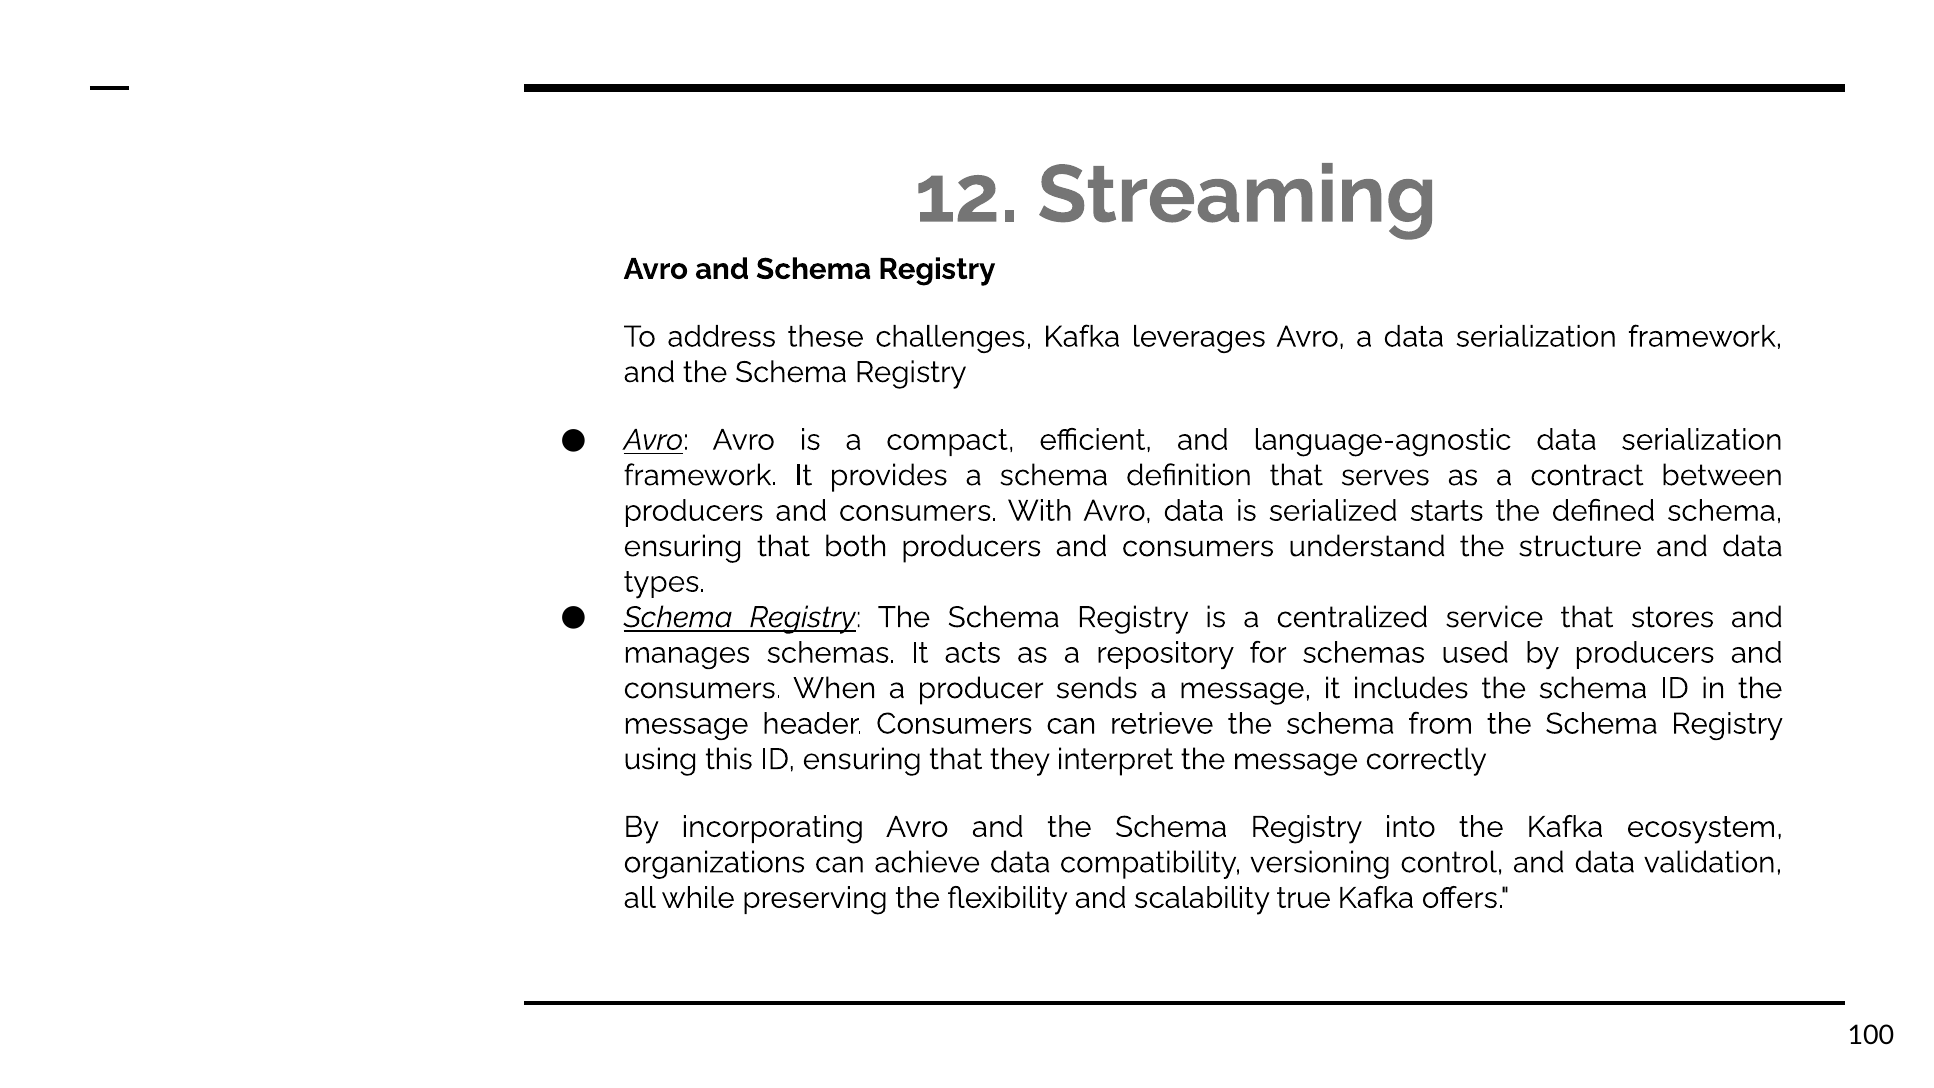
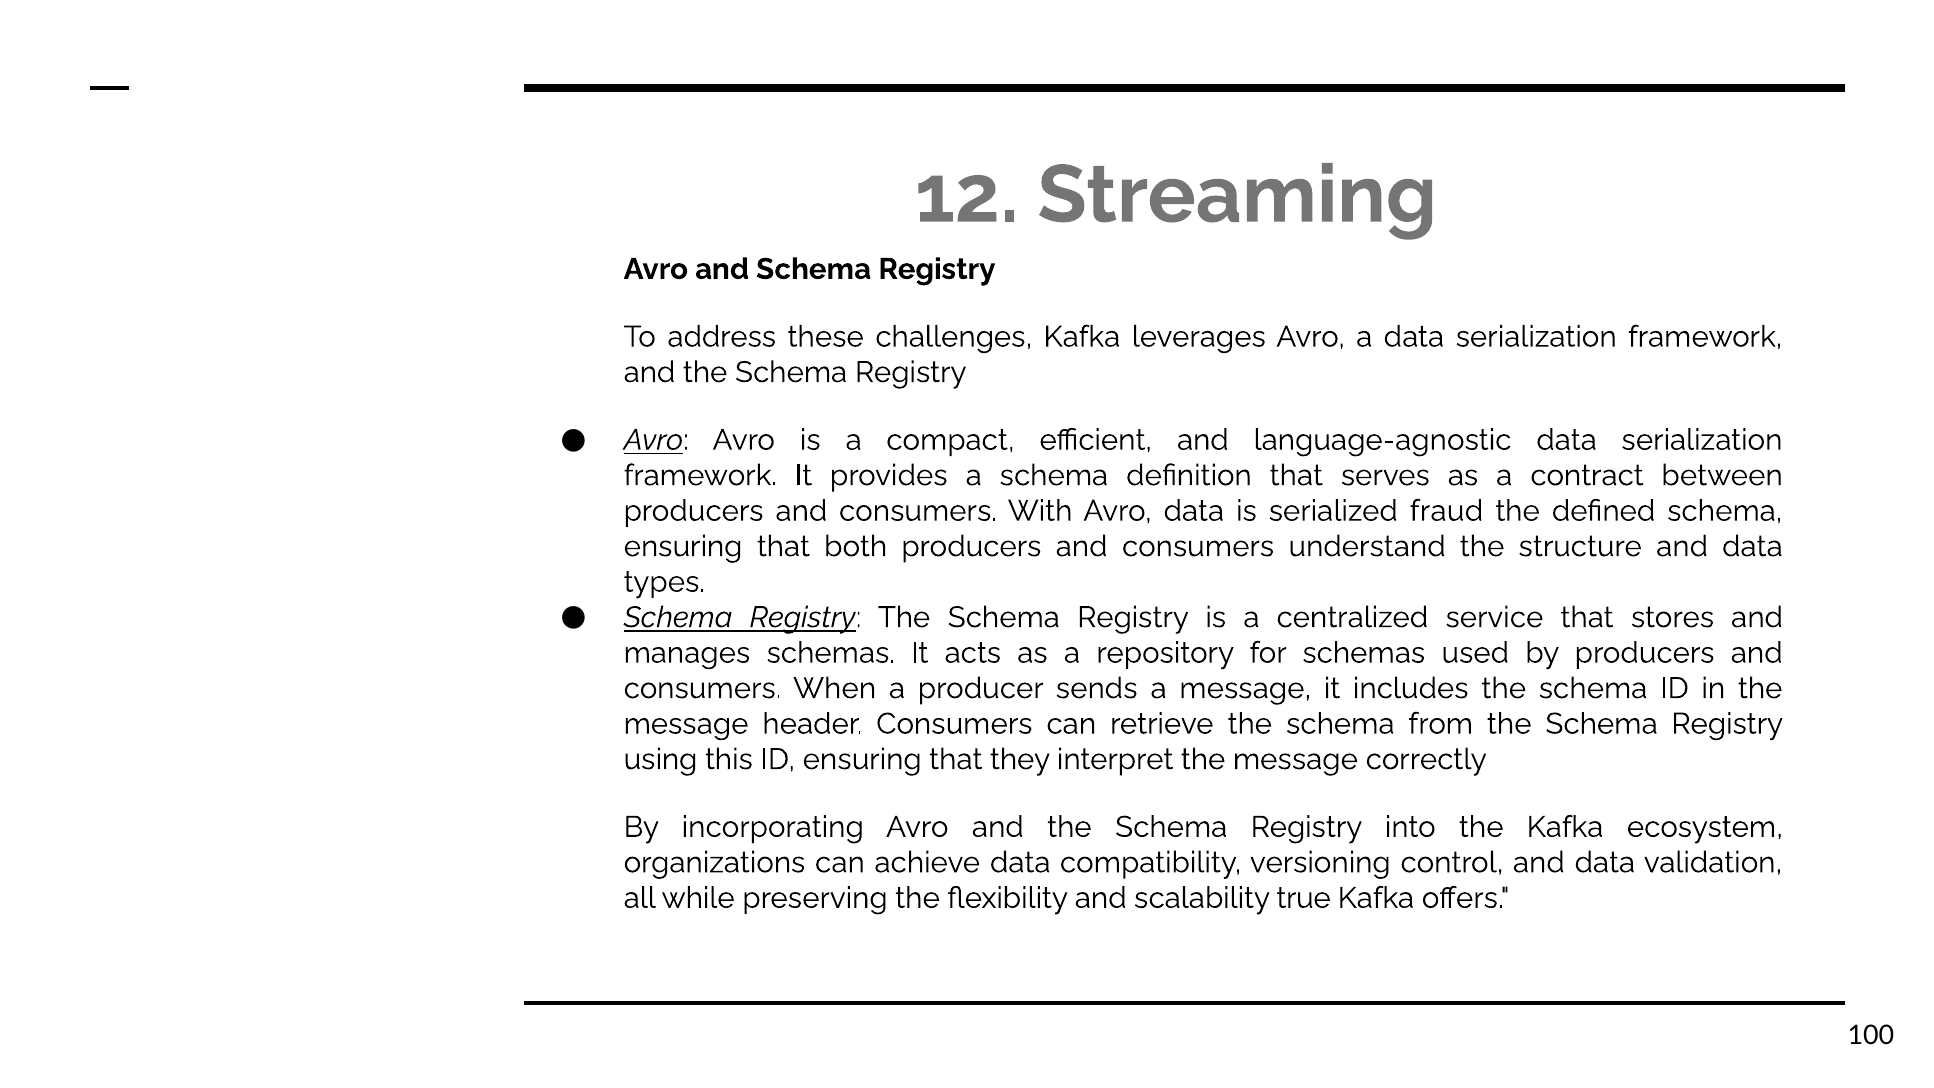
starts: starts -> fraud
